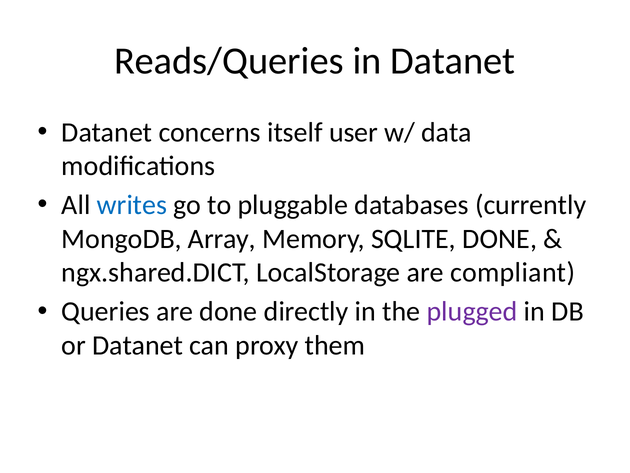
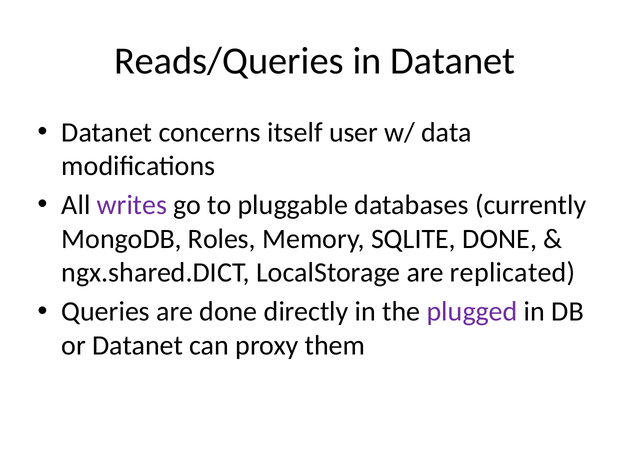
writes colour: blue -> purple
Array: Array -> Roles
compliant: compliant -> replicated
